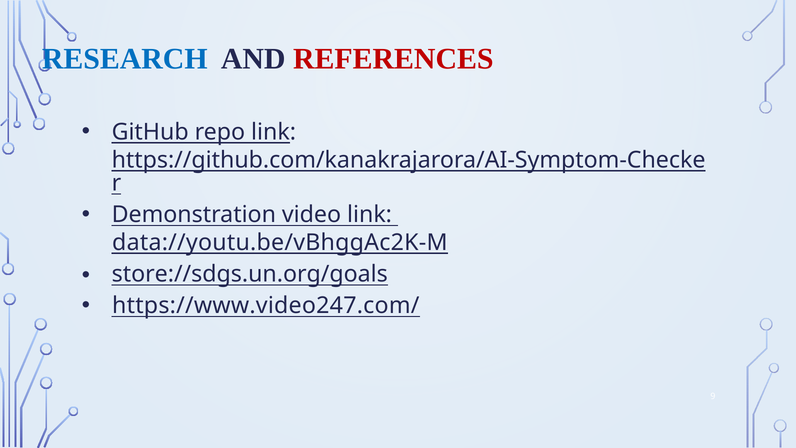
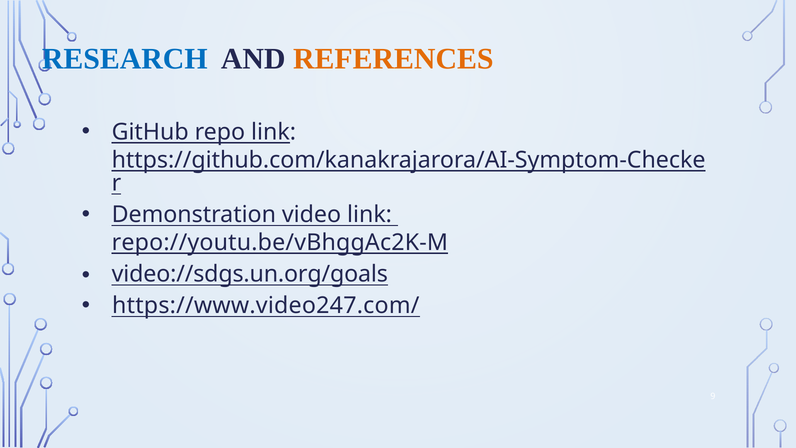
REFERENCES colour: red -> orange
data://youtu.be/vBhggAc2K-M: data://youtu.be/vBhggAc2K-M -> repo://youtu.be/vBhggAc2K-M
store://sdgs.un.org/goals: store://sdgs.un.org/goals -> video://sdgs.un.org/goals
